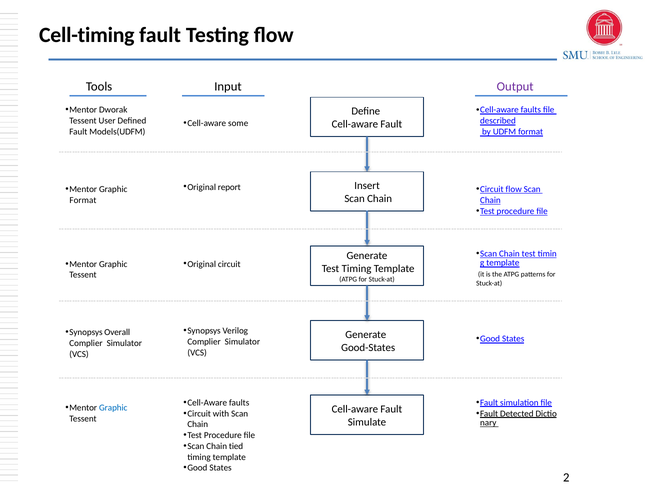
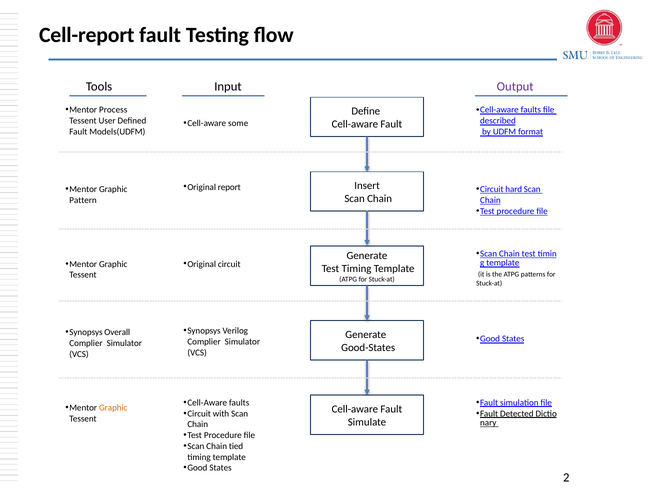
Cell-timing: Cell-timing -> Cell-report
Dworak: Dworak -> Process
Circuit flow: flow -> hard
Format at (83, 200): Format -> Pattern
Graphic at (113, 408) colour: blue -> orange
